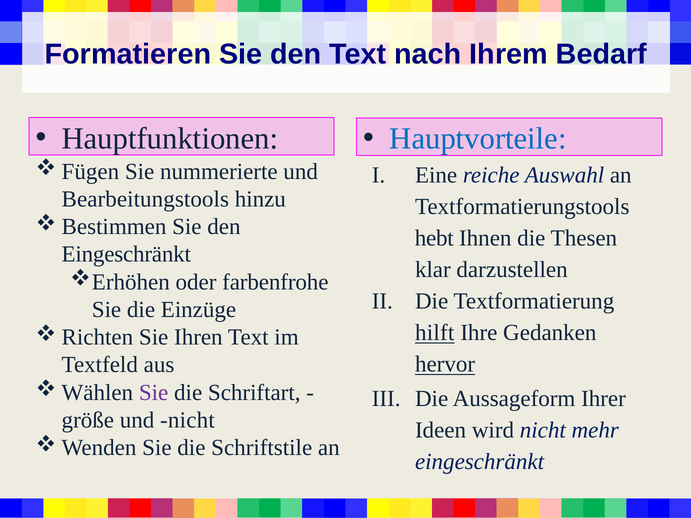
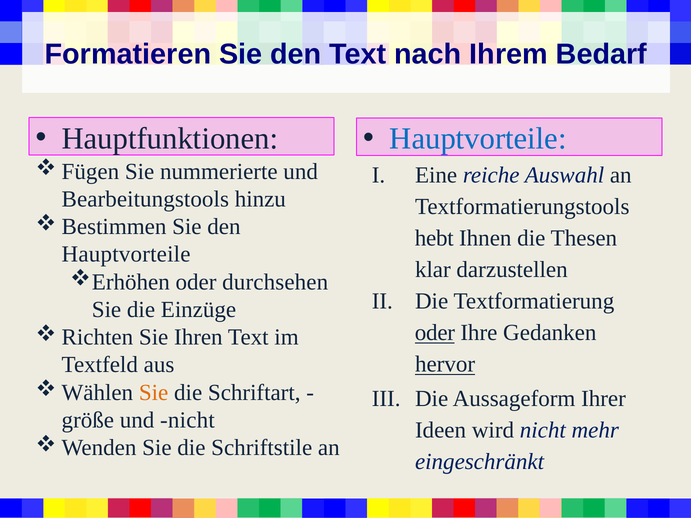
Eingeschränkt at (126, 254): Eingeschränkt -> Hauptvorteile
farbenfrohe: farbenfrohe -> durchsehen
hilft at (435, 333): hilft -> oder
Sie at (154, 393) colour: purple -> orange
